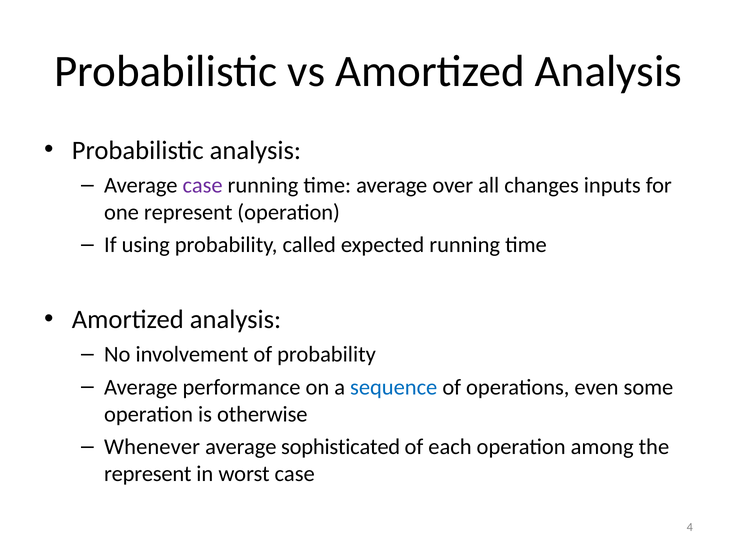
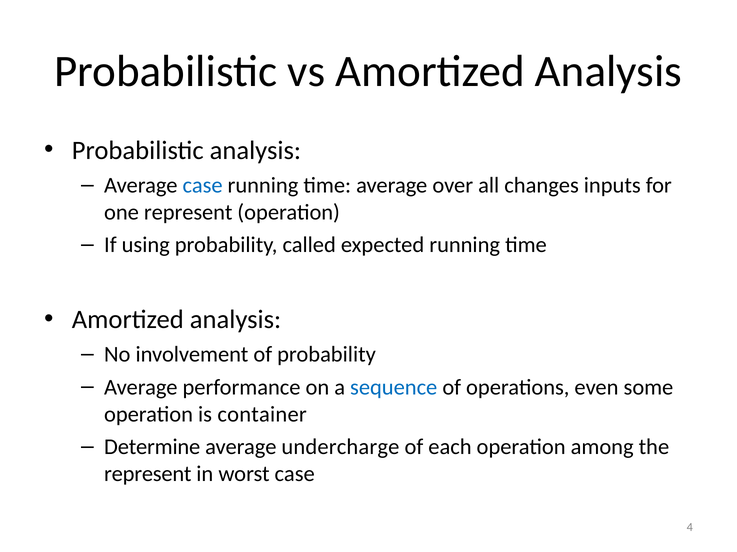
case at (203, 185) colour: purple -> blue
otherwise: otherwise -> container
Whenever: Whenever -> Determine
sophisticated: sophisticated -> undercharge
